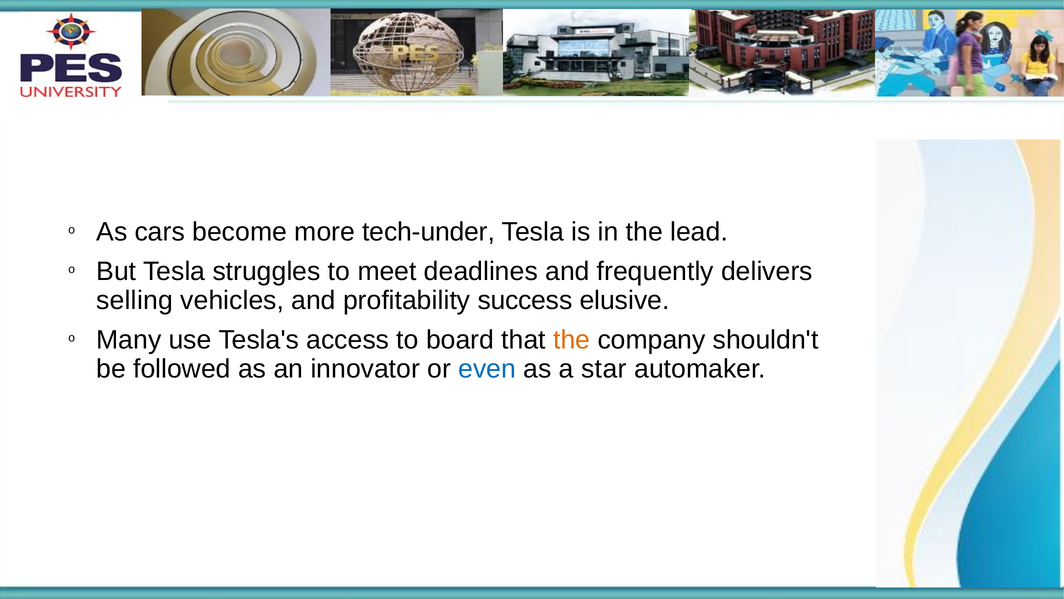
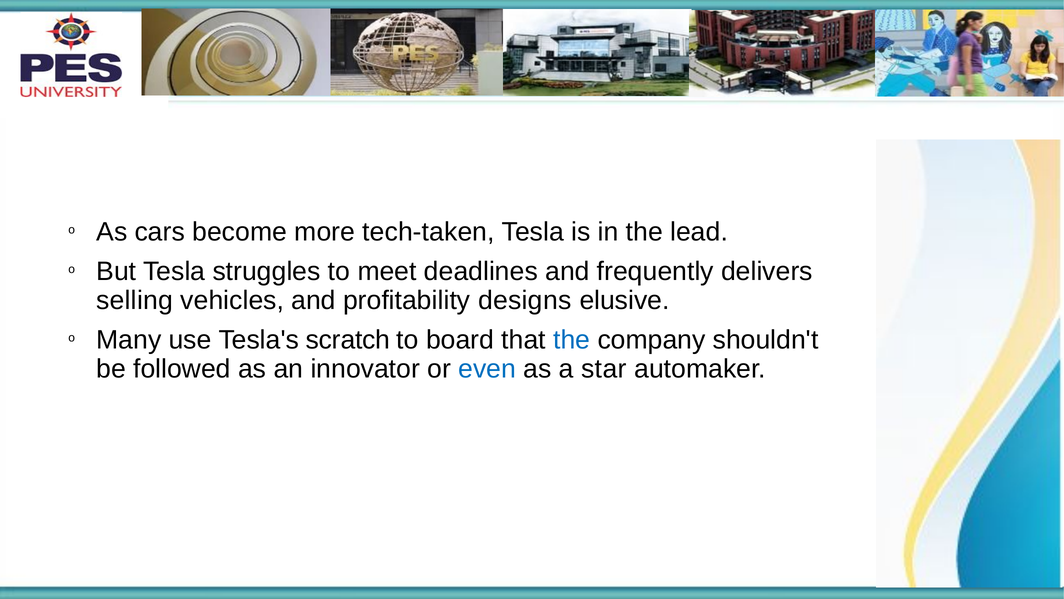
tech-under: tech-under -> tech-taken
success: success -> designs
access: access -> scratch
the at (572, 340) colour: orange -> blue
